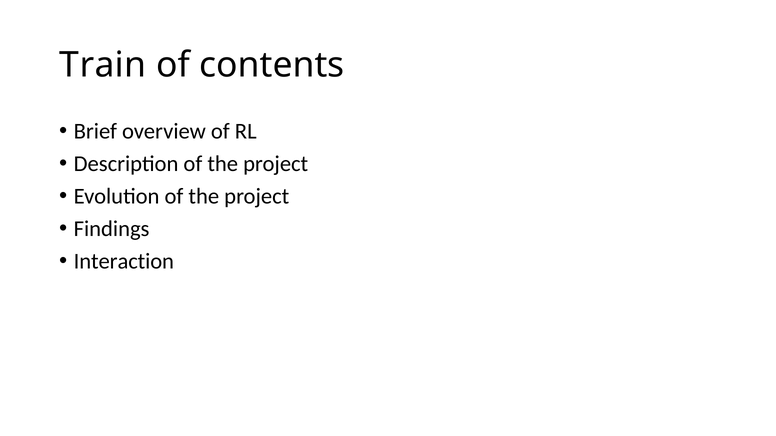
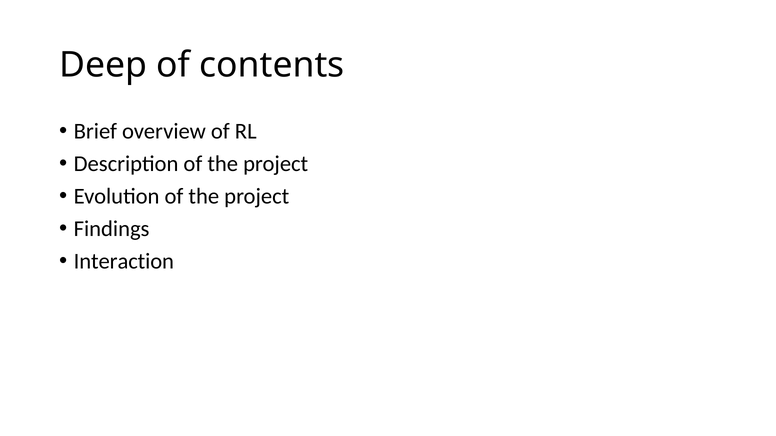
Train: Train -> Deep
